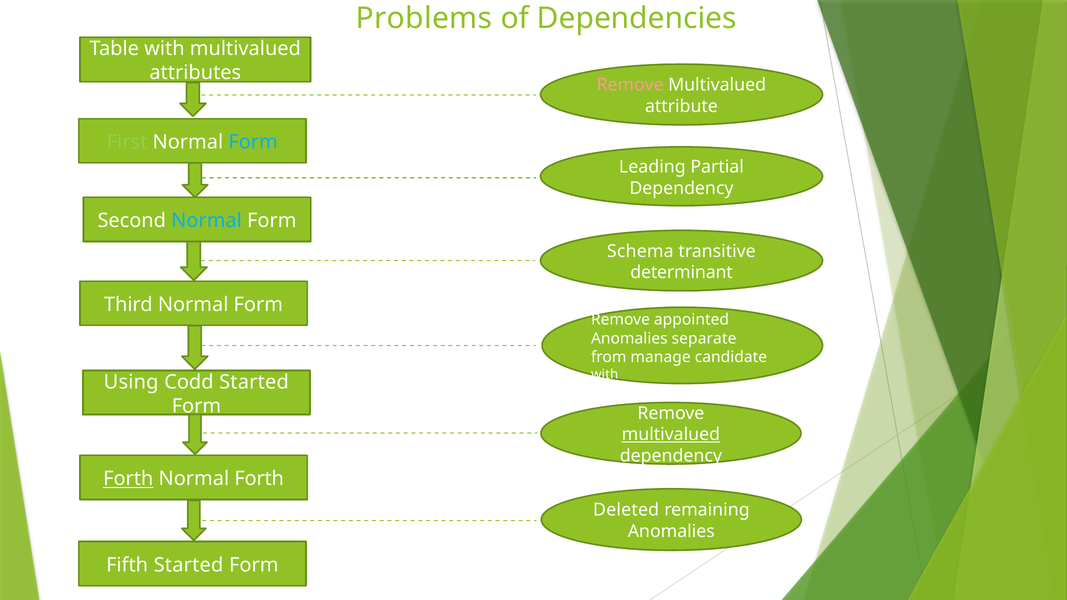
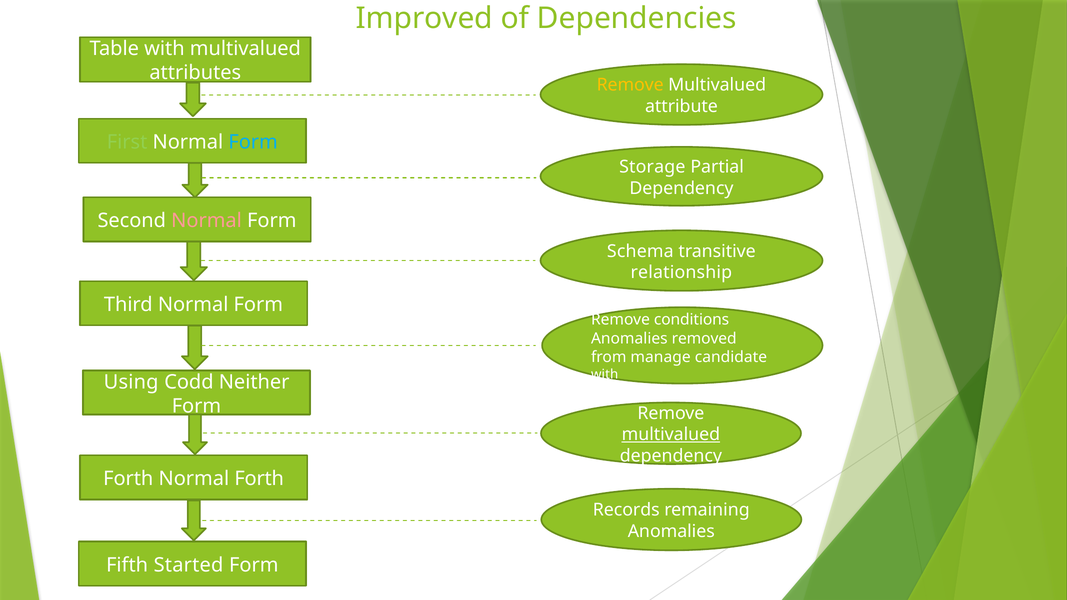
Problems: Problems -> Improved
Remove at (630, 85) colour: pink -> yellow
Leading: Leading -> Storage
Normal at (207, 221) colour: light blue -> pink
determinant: determinant -> relationship
appointed: appointed -> conditions
separate: separate -> removed
Codd Started: Started -> Neither
Forth at (128, 479) underline: present -> none
Deleted: Deleted -> Records
